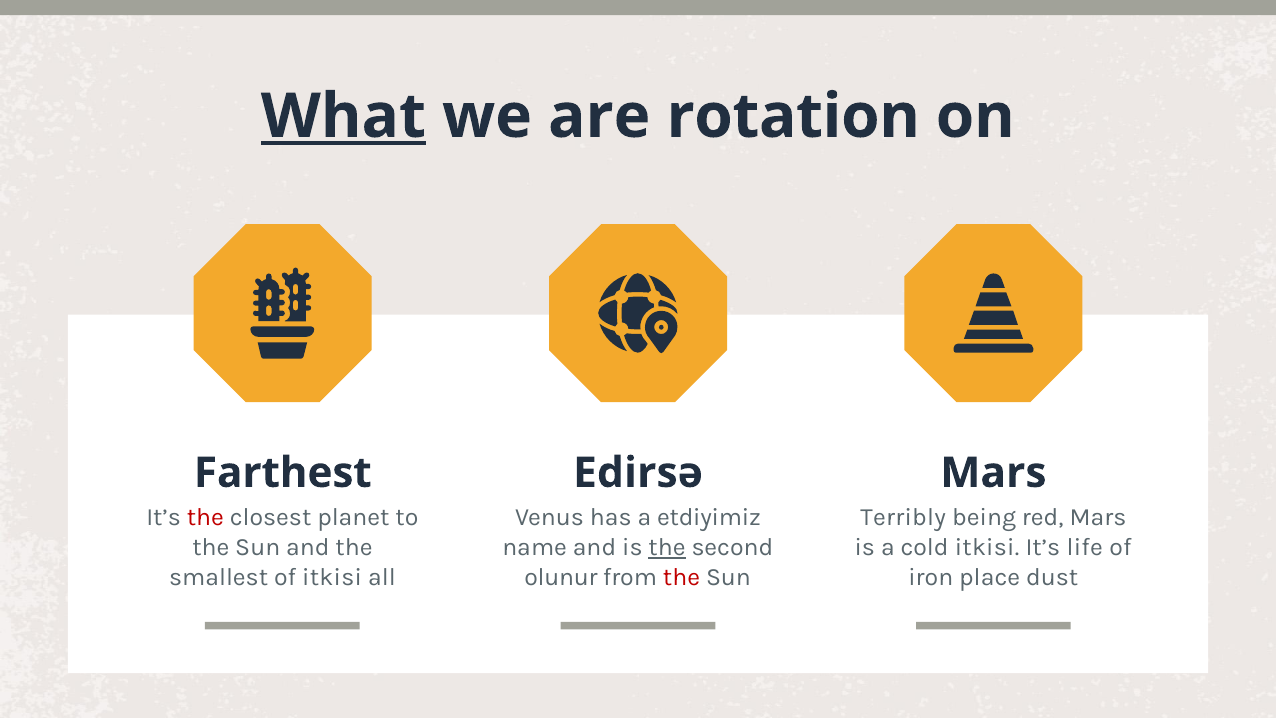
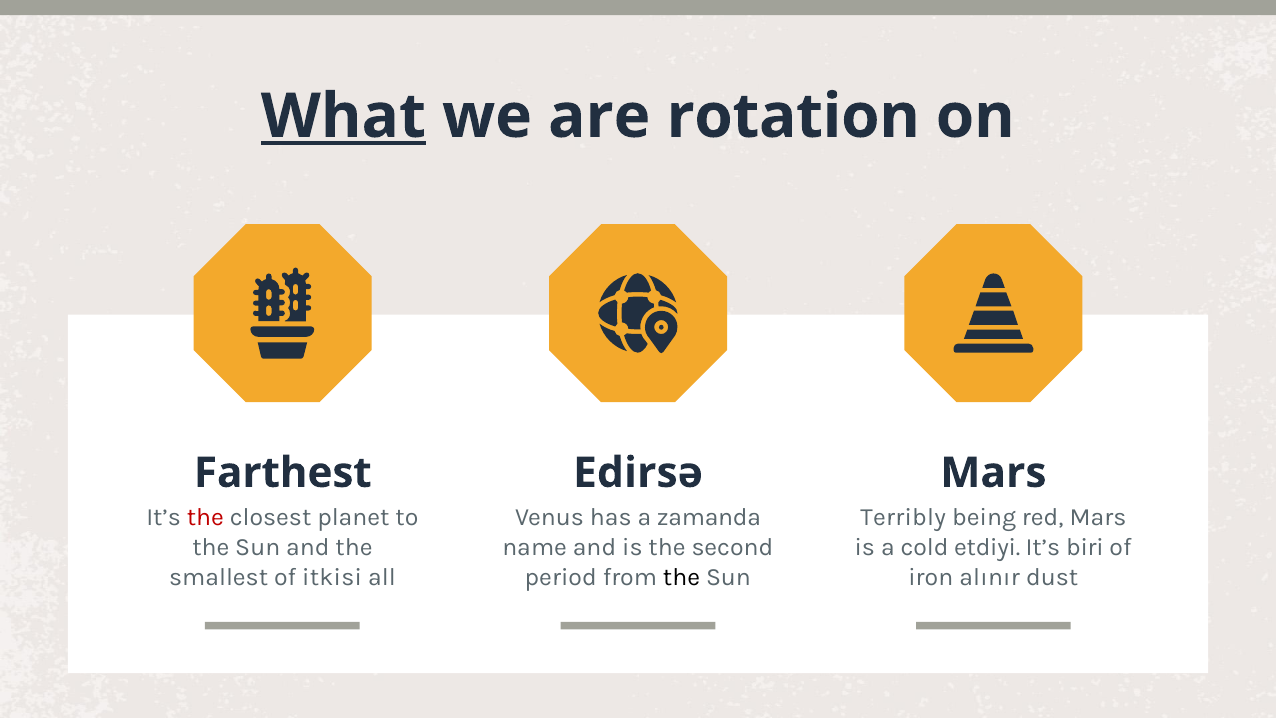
etdiyimiz: etdiyimiz -> zamanda
the at (667, 547) underline: present -> none
cold itkisi: itkisi -> etdiyi
life: life -> biri
olunur: olunur -> period
the at (681, 577) colour: red -> black
place: place -> alınır
